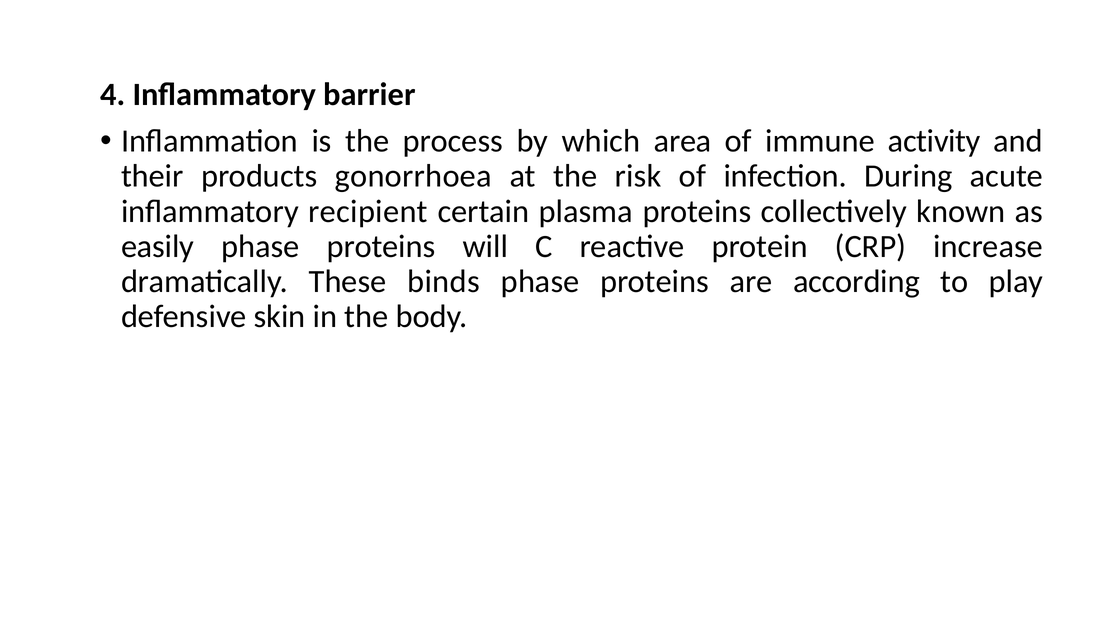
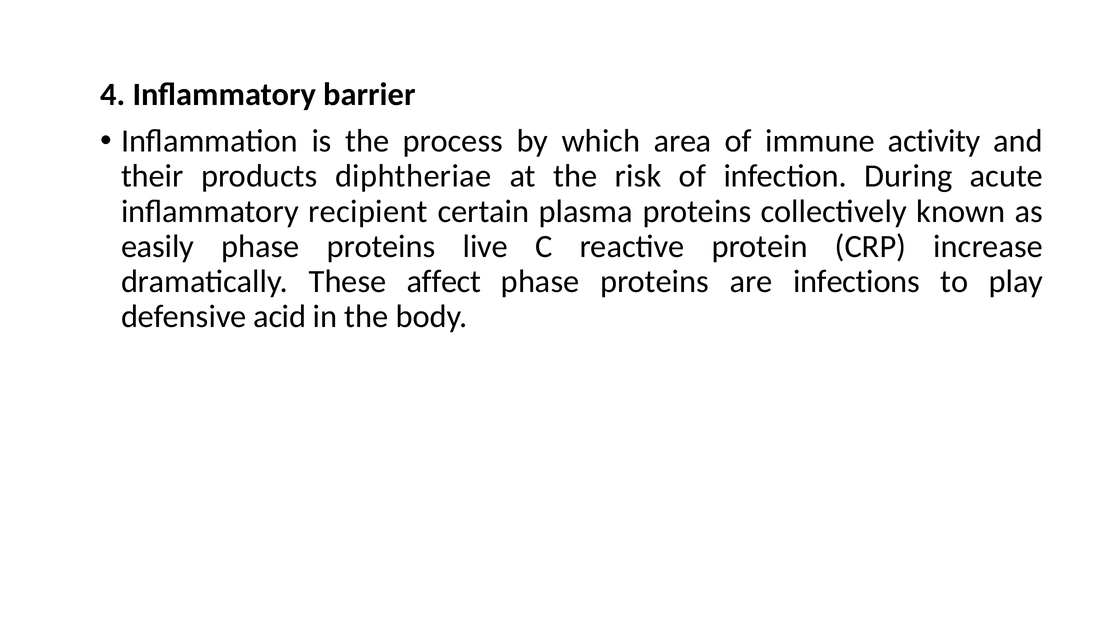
gonorrhoea: gonorrhoea -> diphtheriae
will: will -> live
binds: binds -> affect
according: according -> infections
skin: skin -> acid
